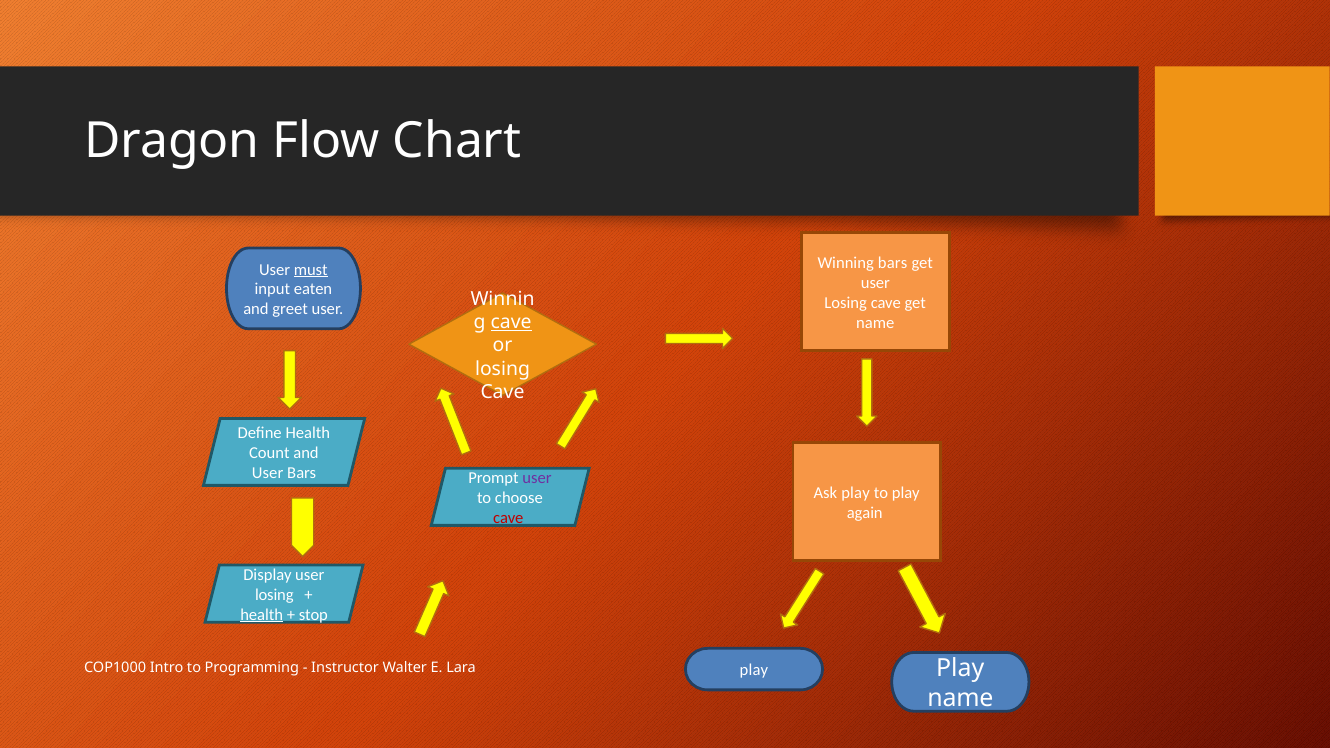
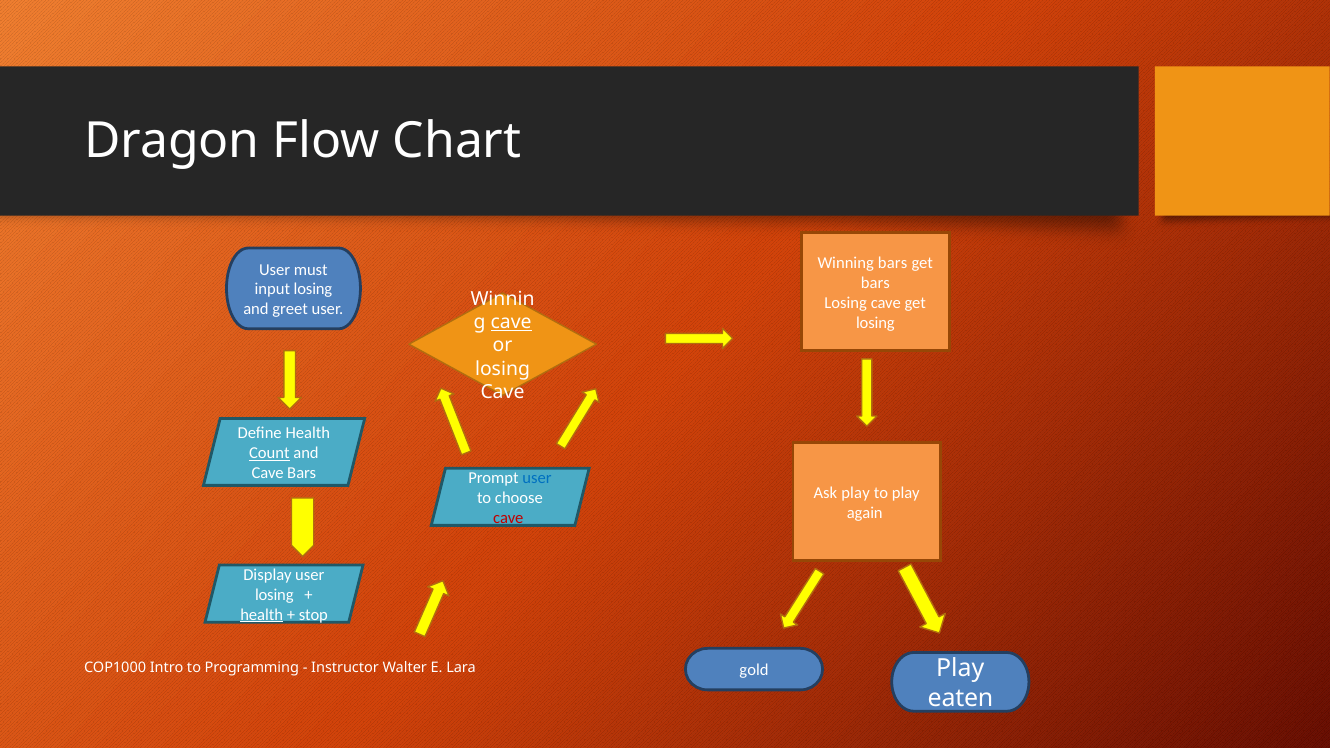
must underline: present -> none
user at (875, 283): user -> bars
input eaten: eaten -> losing
name at (875, 323): name -> losing
Count underline: none -> present
User at (268, 473): User -> Cave
user at (537, 478) colour: purple -> blue
play at (754, 670): play -> gold
name at (961, 699): name -> eaten
